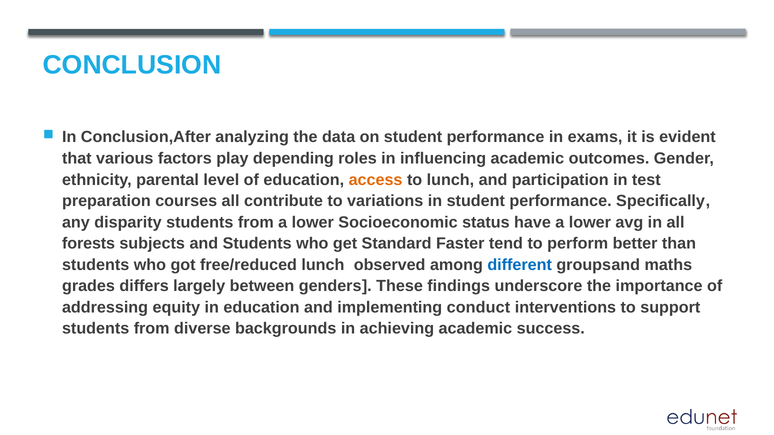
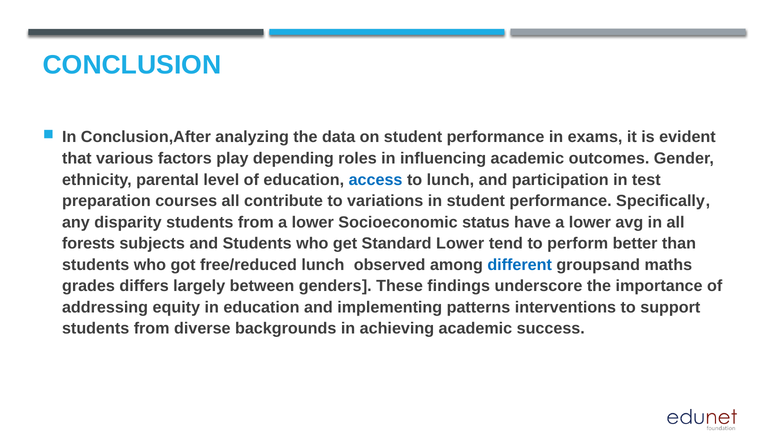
access colour: orange -> blue
Standard Faster: Faster -> Lower
conduct: conduct -> patterns
